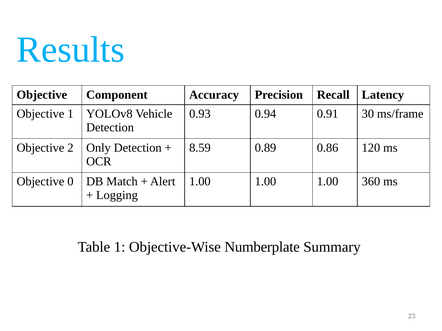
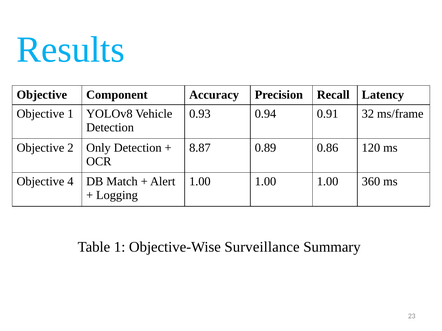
30: 30 -> 32
8.59: 8.59 -> 8.87
0: 0 -> 4
Numberplate: Numberplate -> Surveillance
